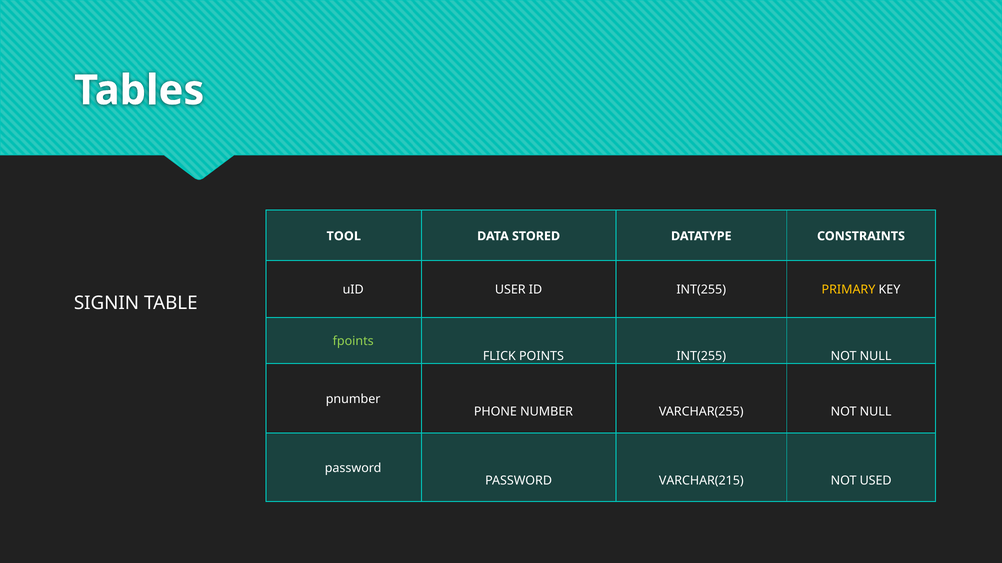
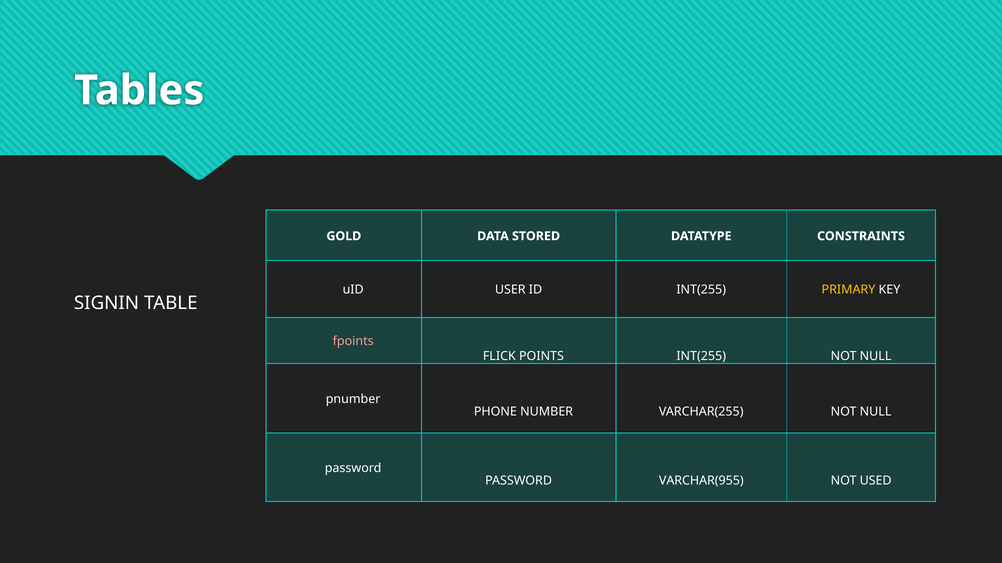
TOOL: TOOL -> GOLD
fpoints colour: light green -> pink
VARCHAR(215: VARCHAR(215 -> VARCHAR(955
